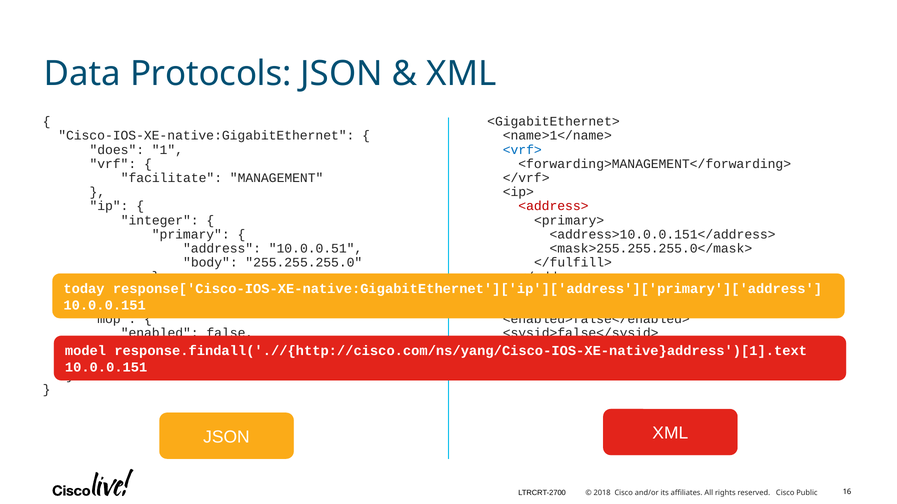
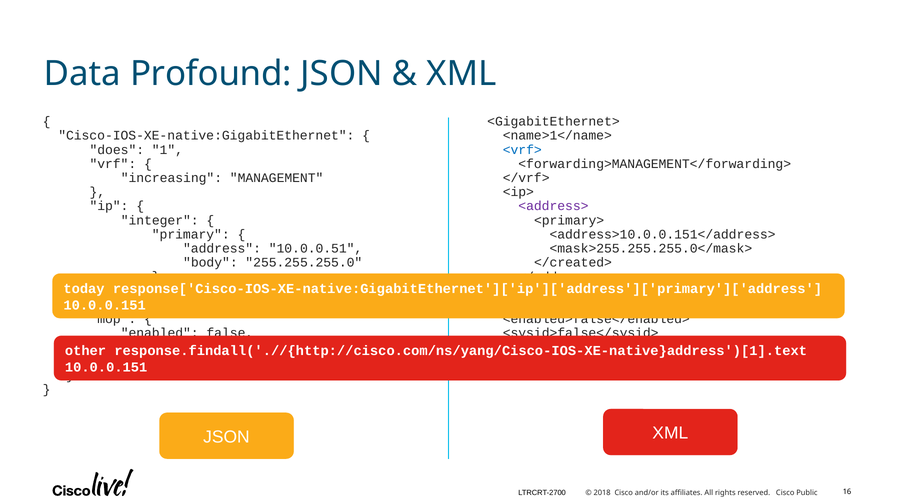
Protocols: Protocols -> Profound
facilitate: facilitate -> increasing
<address> colour: red -> purple
</fulfill>: </fulfill> -> </created>
model: model -> other
